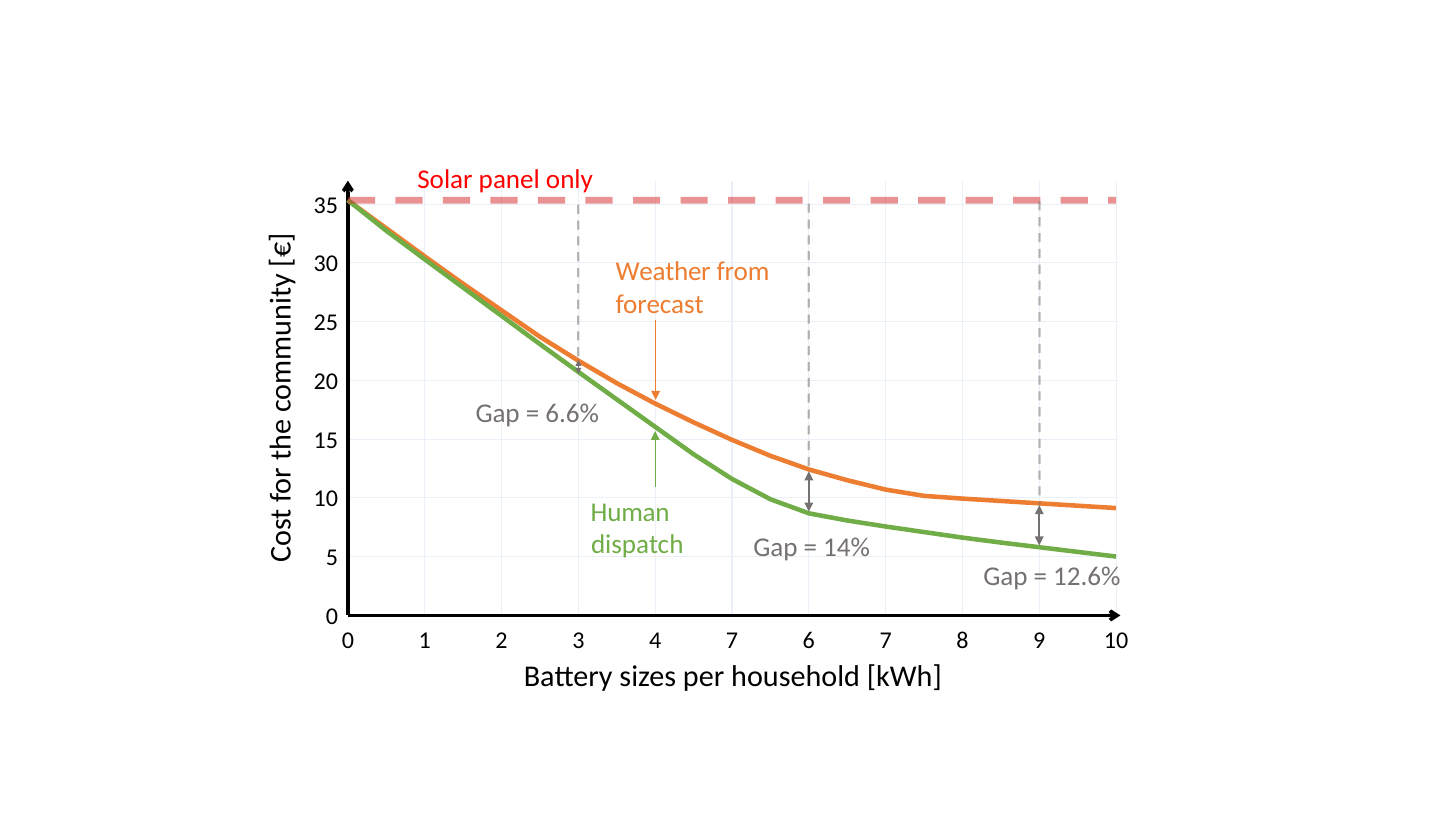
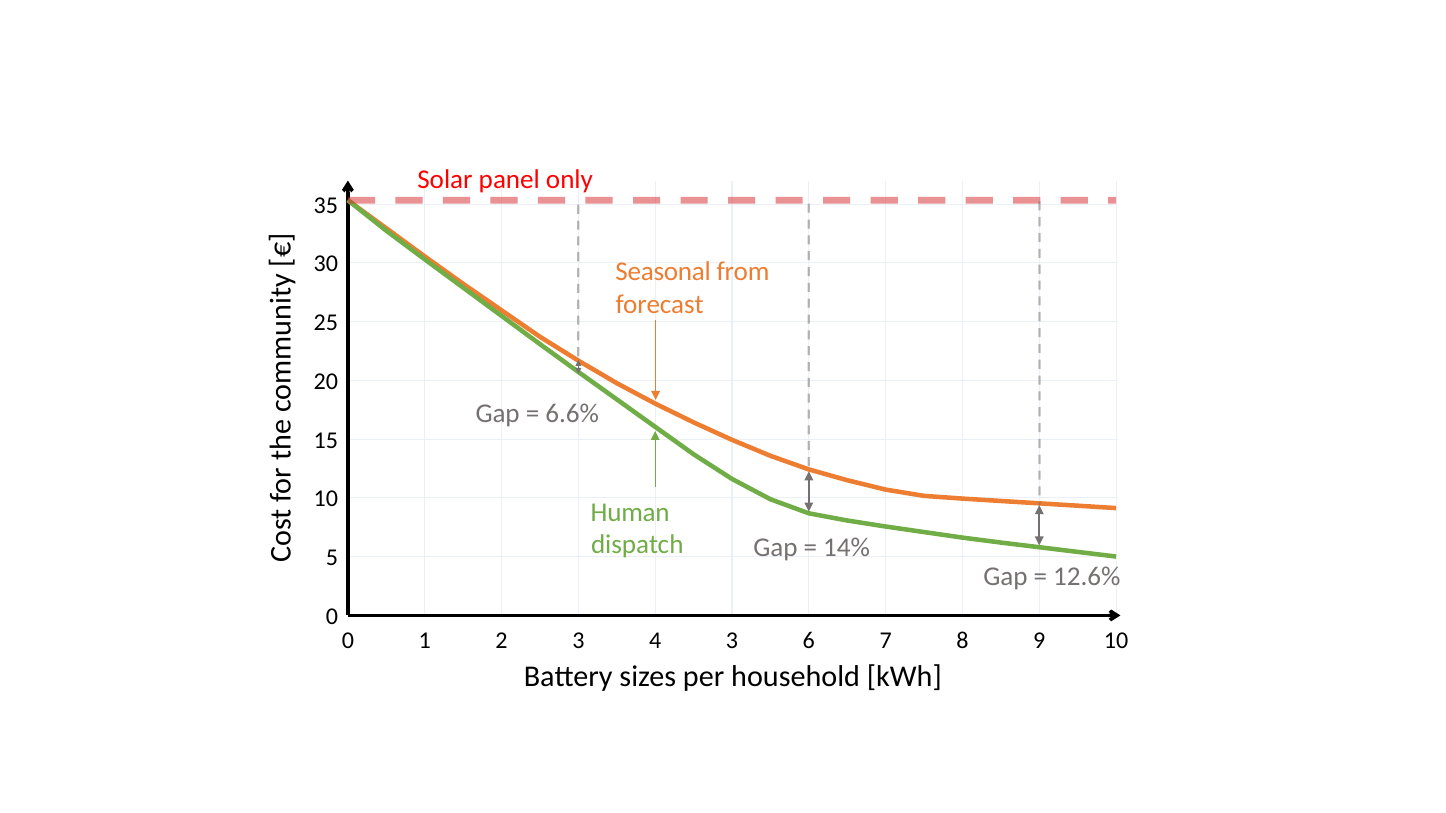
Weather: Weather -> Seasonal
4 7: 7 -> 3
